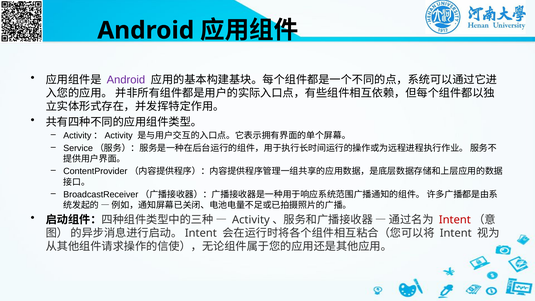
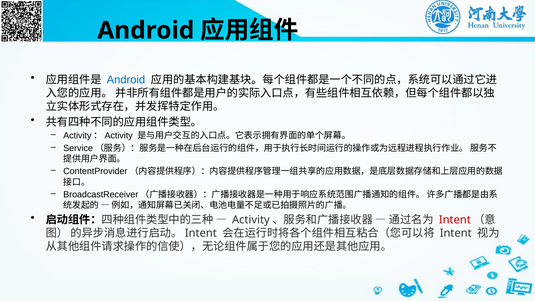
Android at (126, 80) colour: purple -> blue
